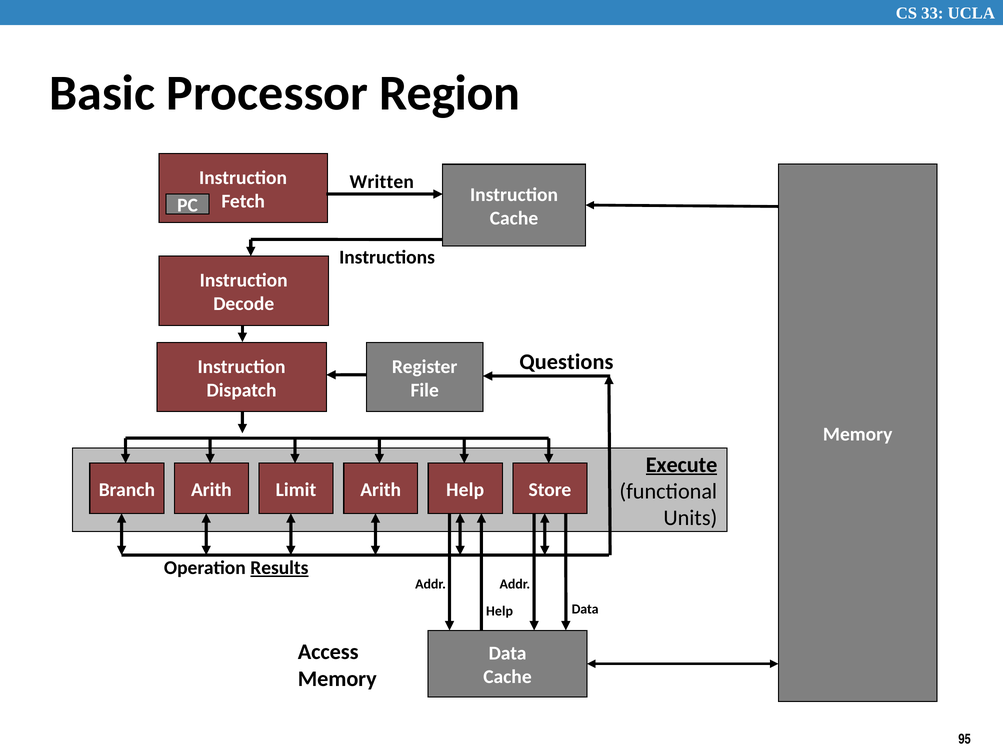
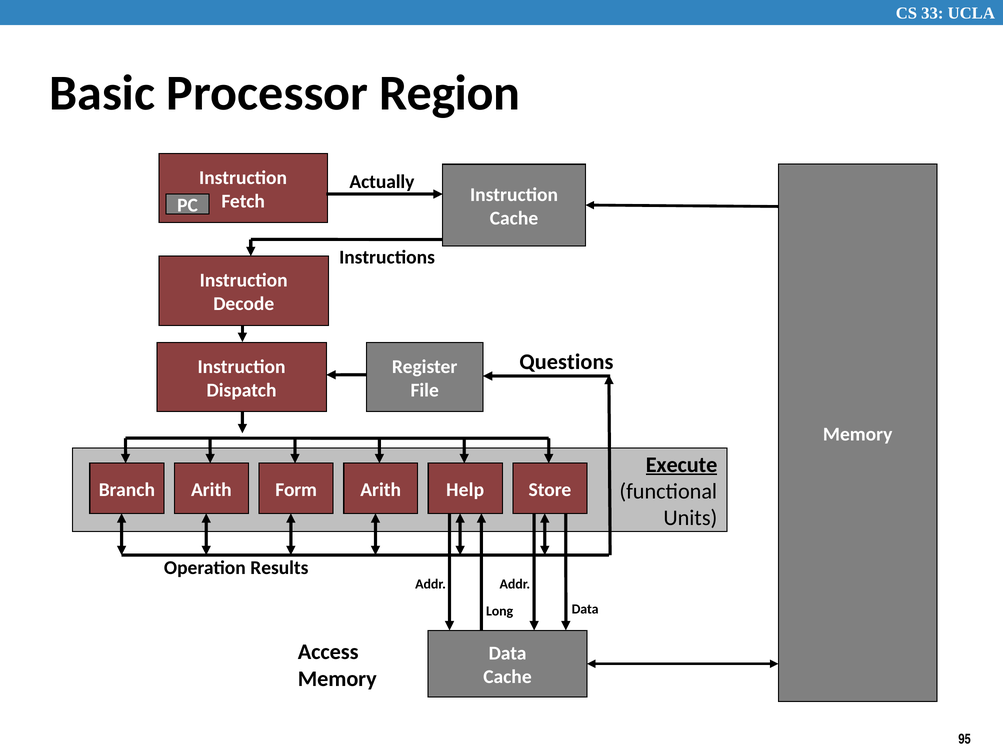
Written: Written -> Actually
Limit: Limit -> Form
Results underline: present -> none
Help at (500, 611): Help -> Long
